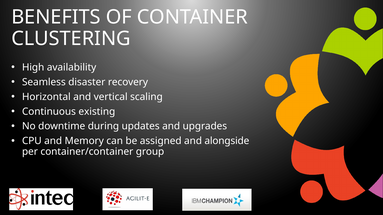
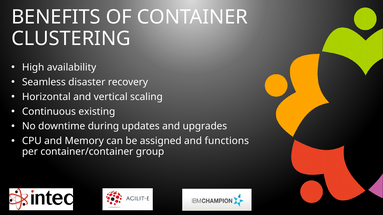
alongside: alongside -> functions
